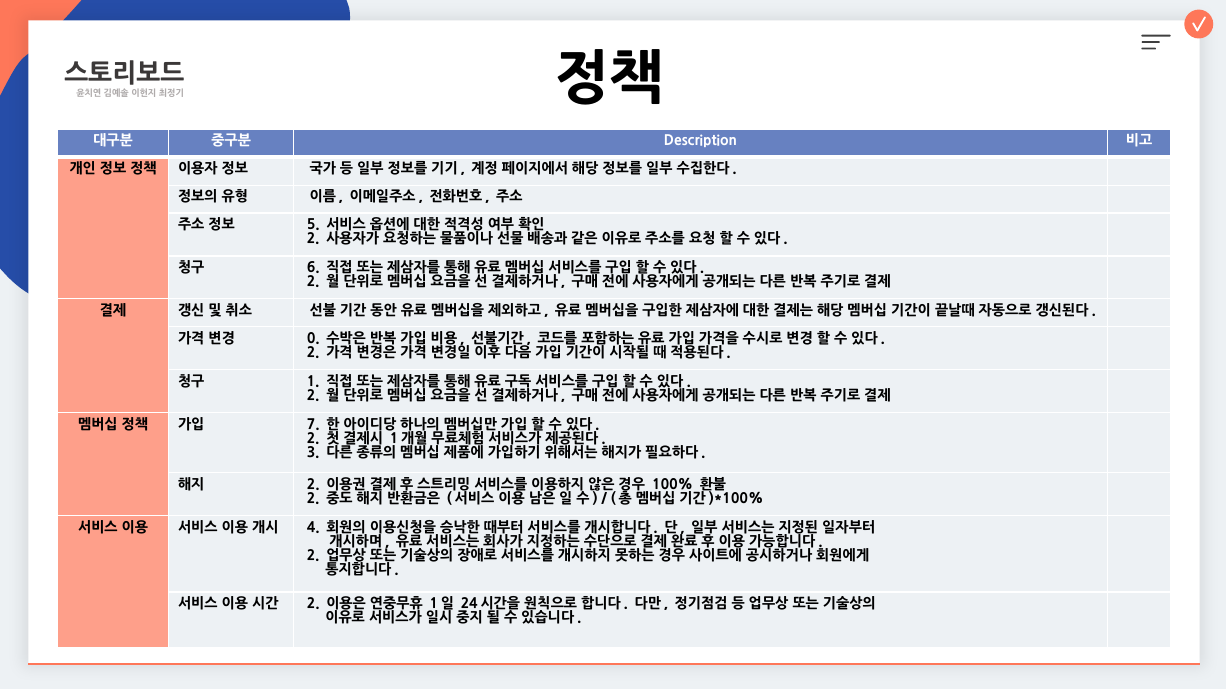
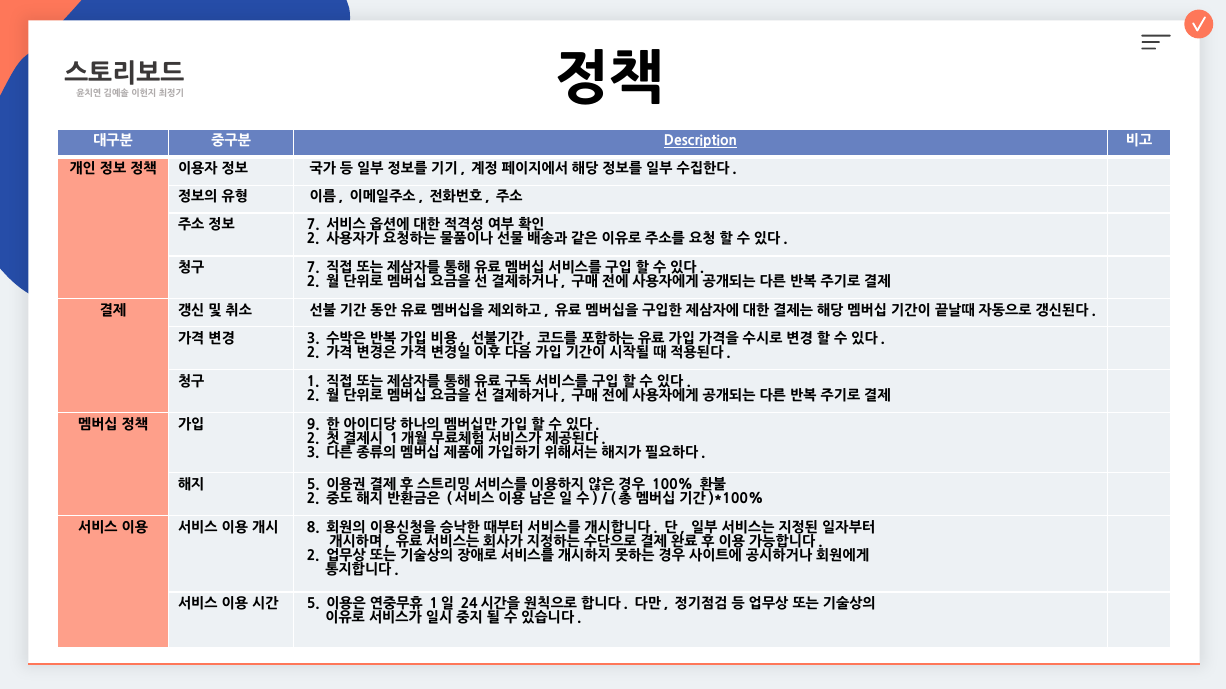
Description underline: none -> present
5 at (313, 225): 5 -> 7
6 at (313, 268): 6 -> 7
0 at (313, 339): 0 -> 3
7: 7 -> 9
2 at (313, 485): 2 -> 5
4: 4 -> 8
2 at (313, 605): 2 -> 5
